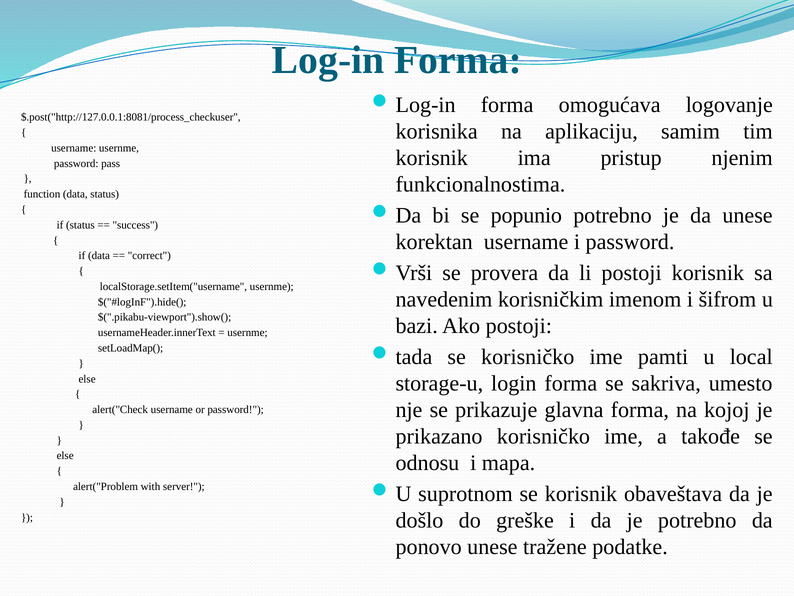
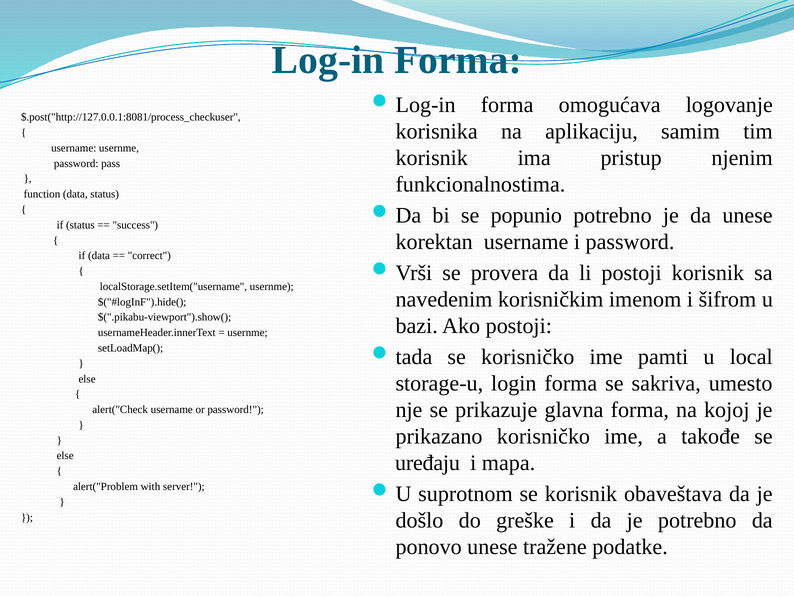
odnosu: odnosu -> uređaju
